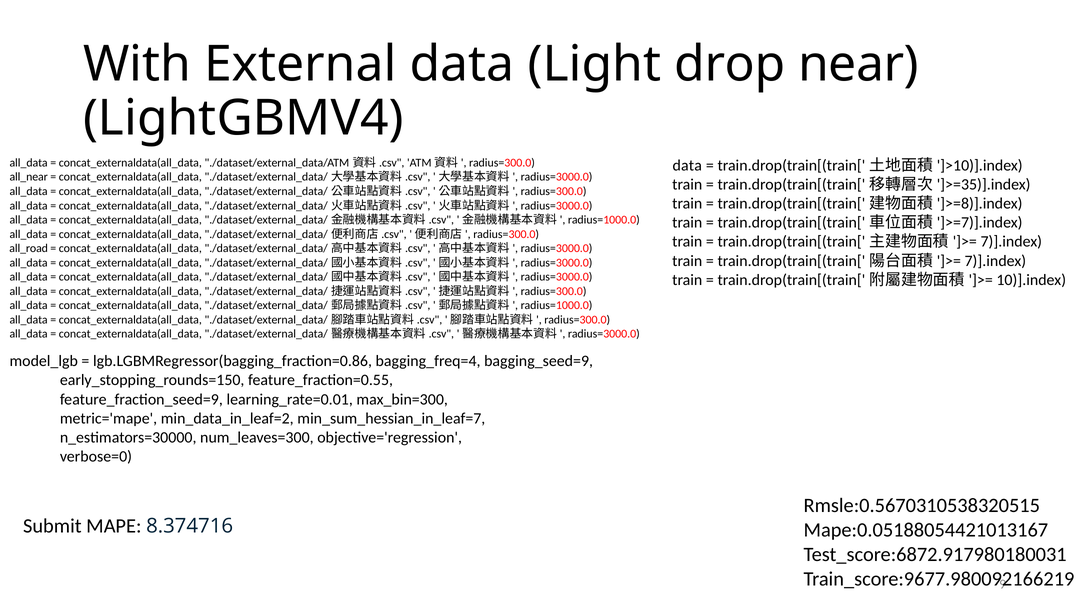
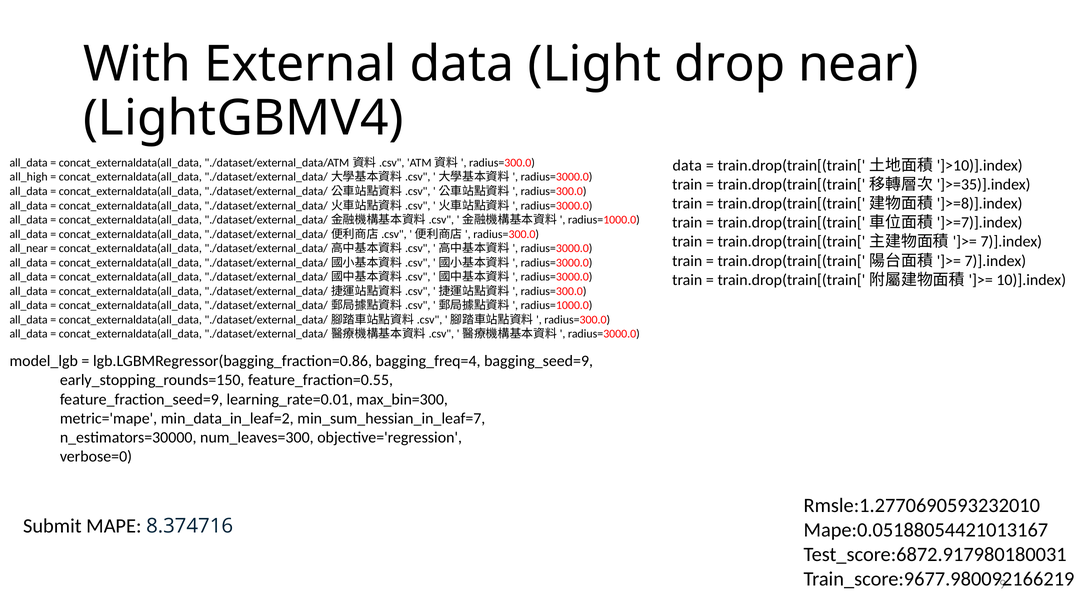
all_near: all_near -> all_high
all_road: all_road -> all_near
Rmsle:0.5670310538320515: Rmsle:0.5670310538320515 -> Rmsle:1.2770690593232010
